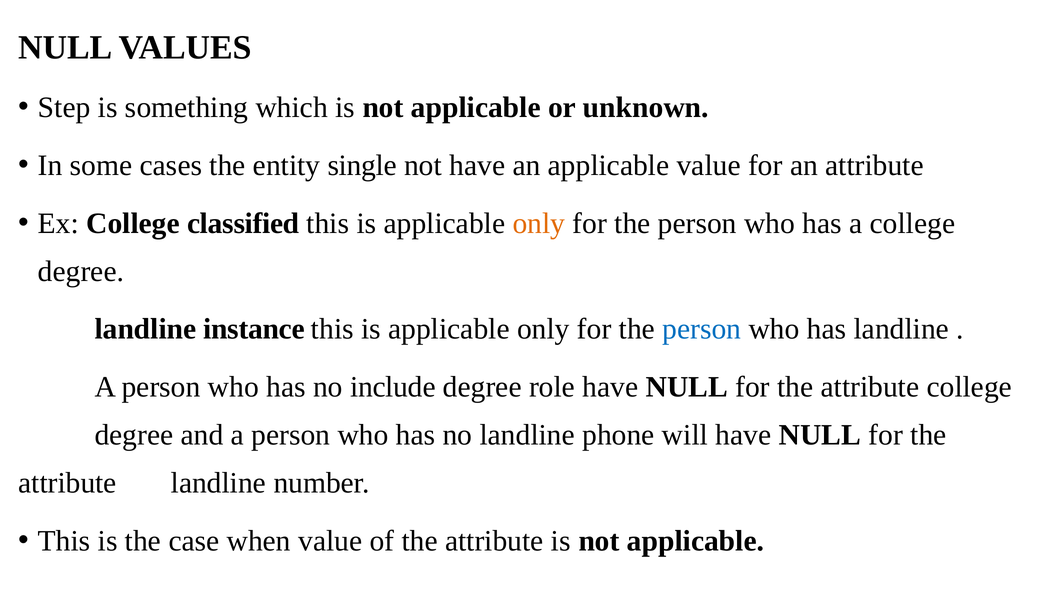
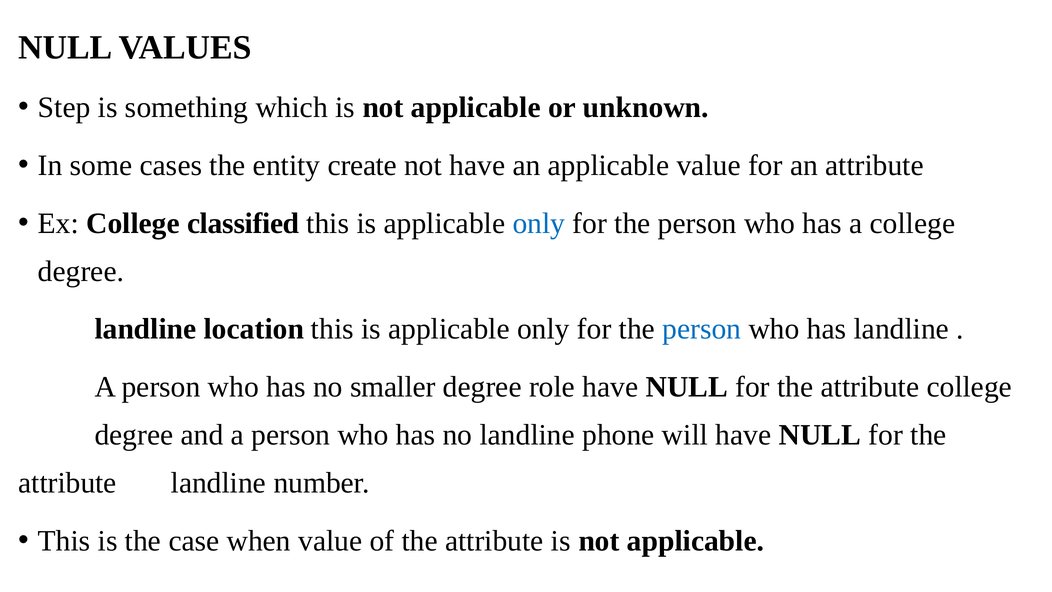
single: single -> create
only at (539, 223) colour: orange -> blue
instance: instance -> location
include: include -> smaller
